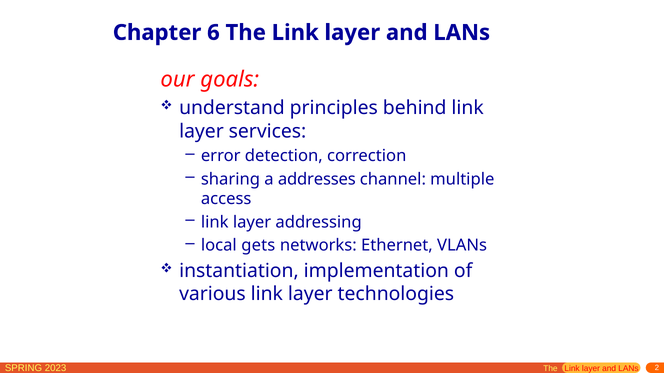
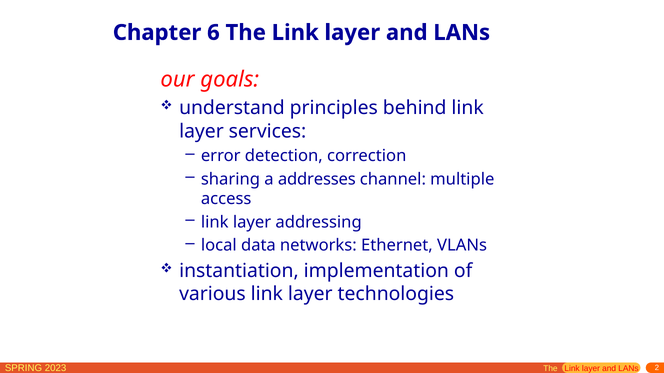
gets: gets -> data
